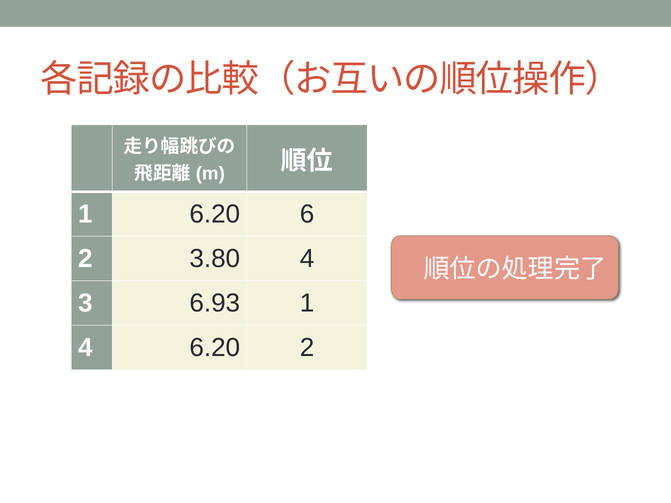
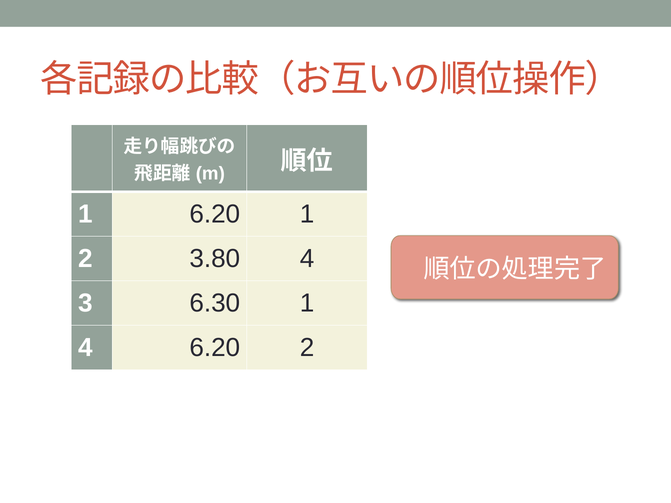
6.20 6: 6 -> 1
6.93: 6.93 -> 6.30
